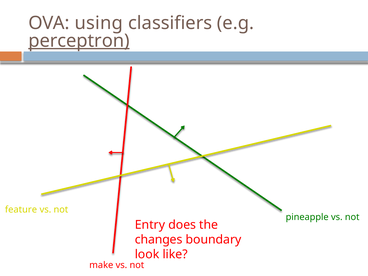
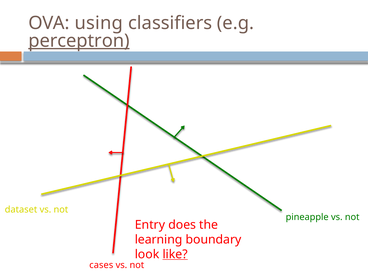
feature: feature -> dataset
changes: changes -> learning
like underline: none -> present
make: make -> cases
